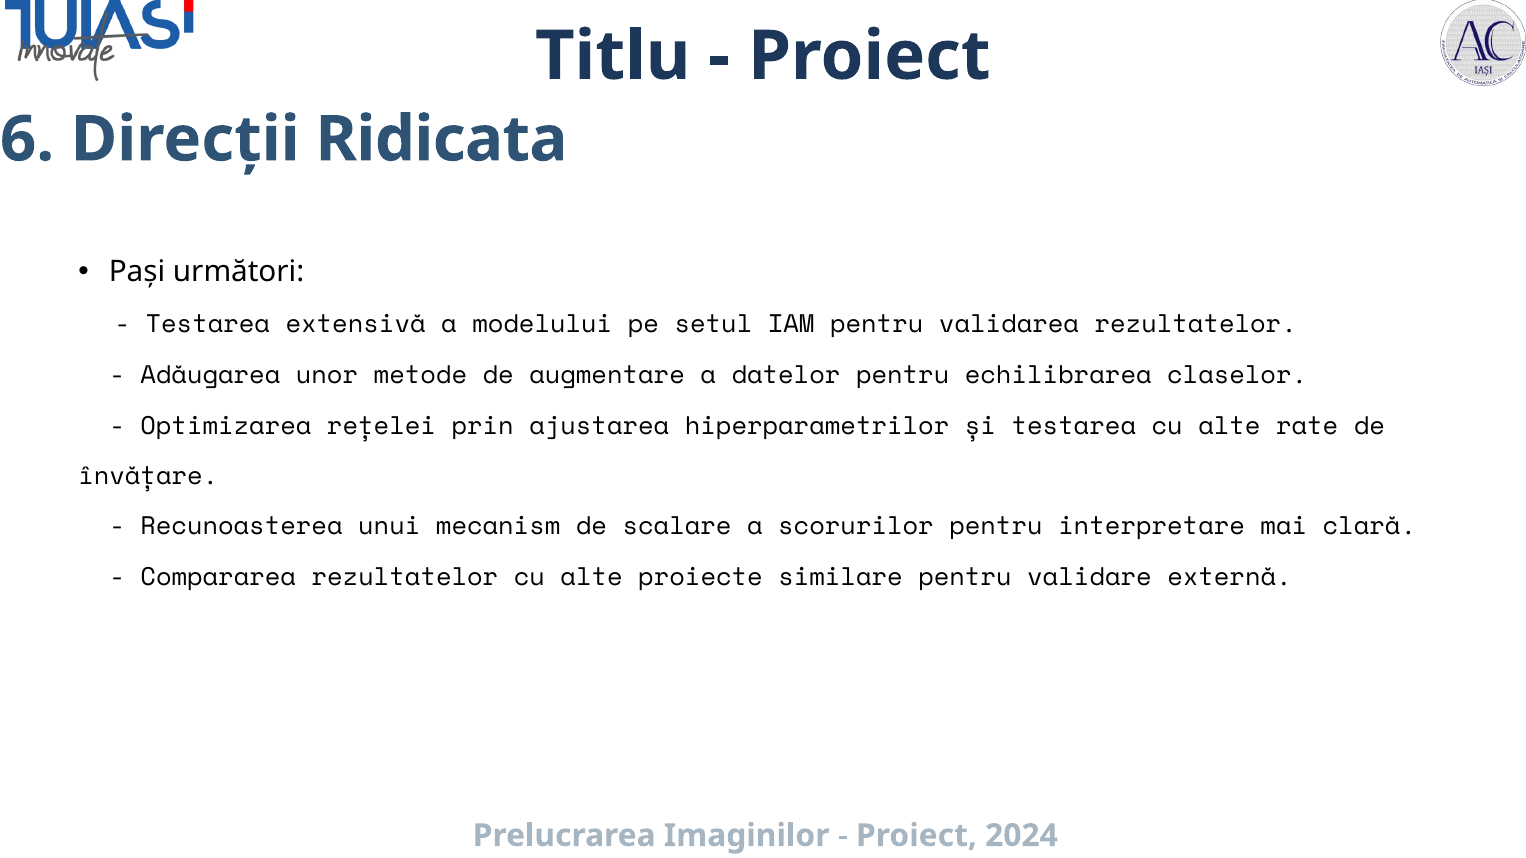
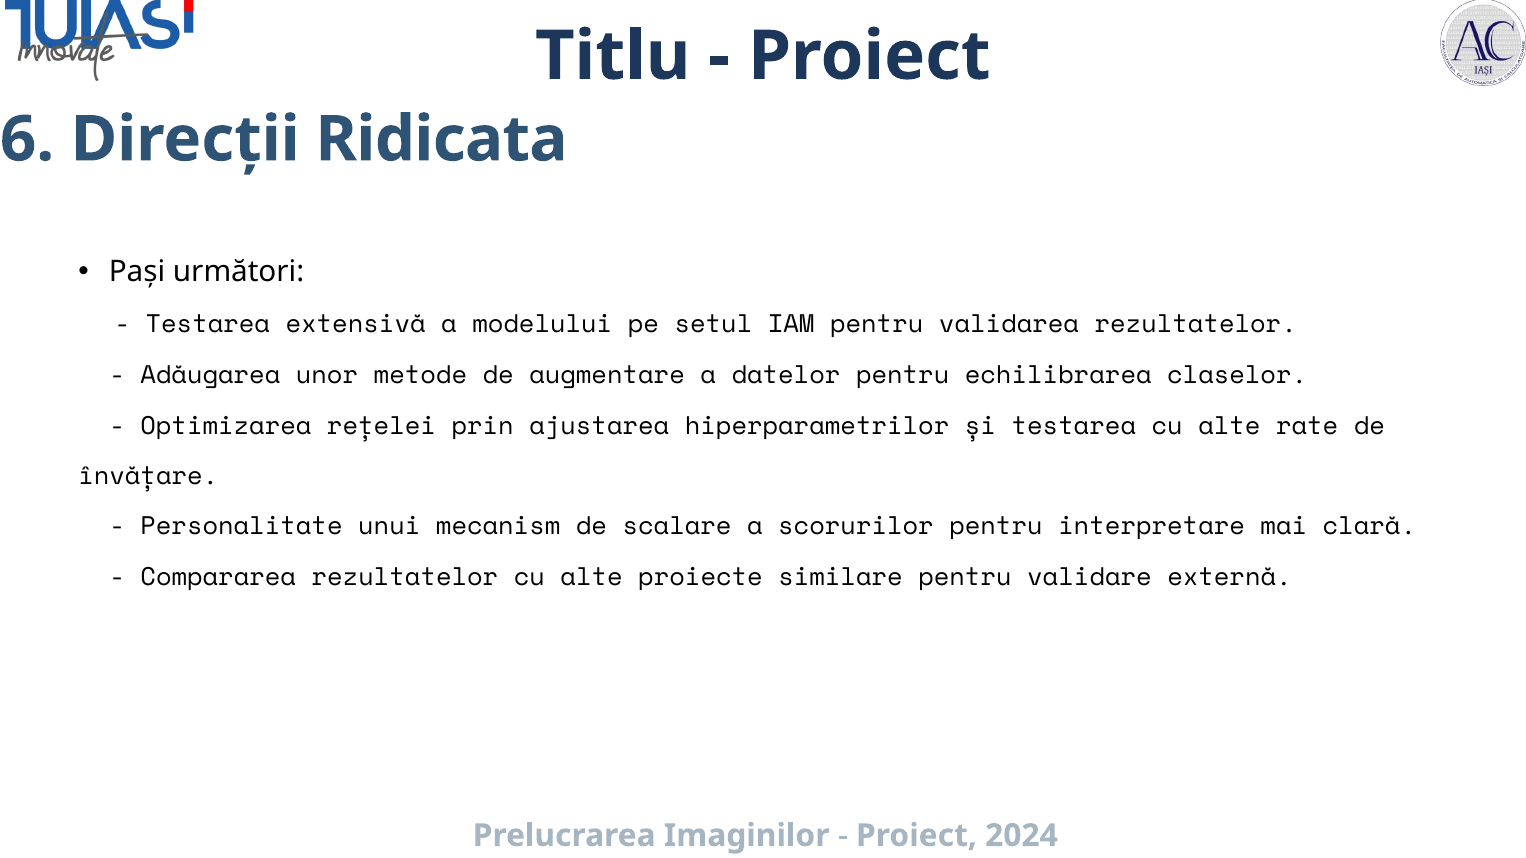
Recunoasterea: Recunoasterea -> Personalitate
